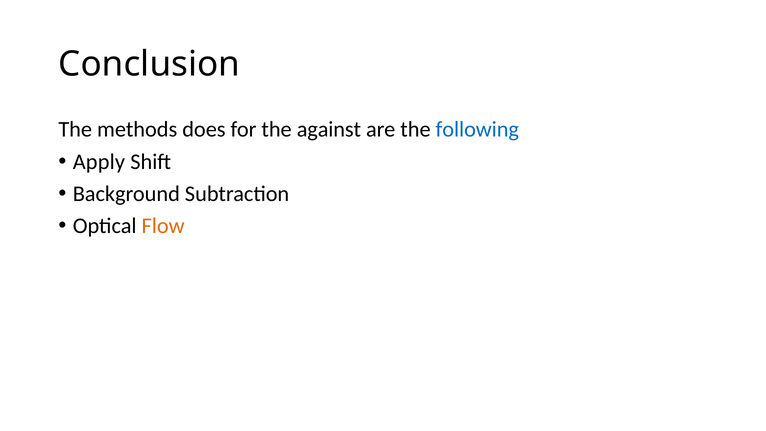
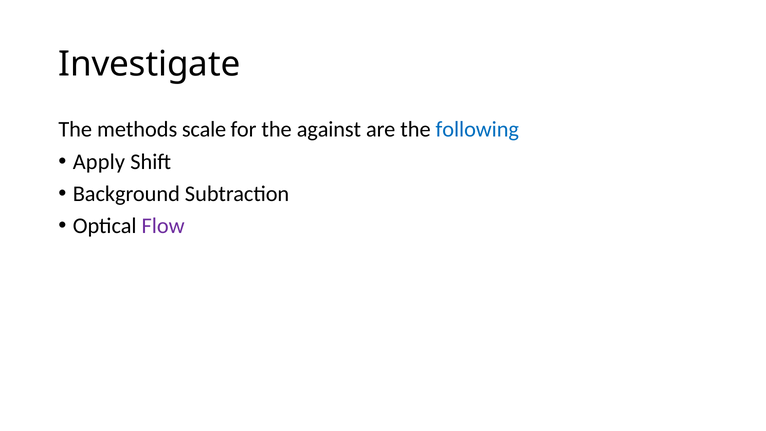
Conclusion: Conclusion -> Investigate
does: does -> scale
Flow colour: orange -> purple
